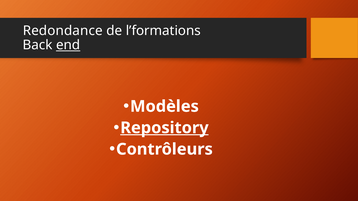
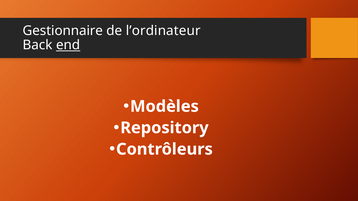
Redondance: Redondance -> Gestionnaire
l’formations: l’formations -> l’ordinateur
Repository underline: present -> none
